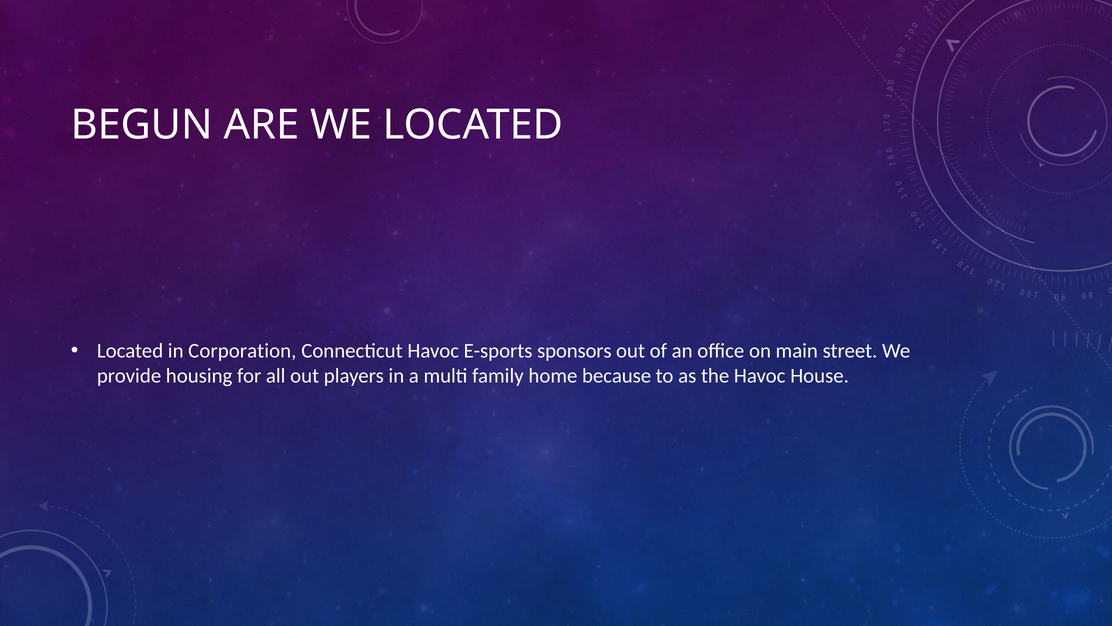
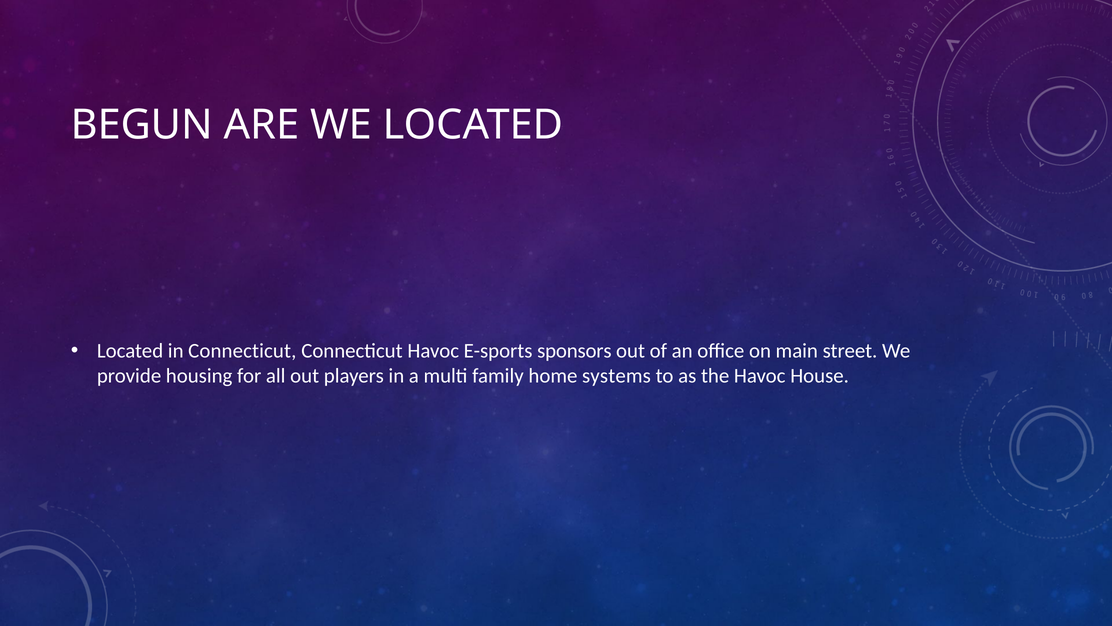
in Corporation: Corporation -> Connecticut
because: because -> systems
